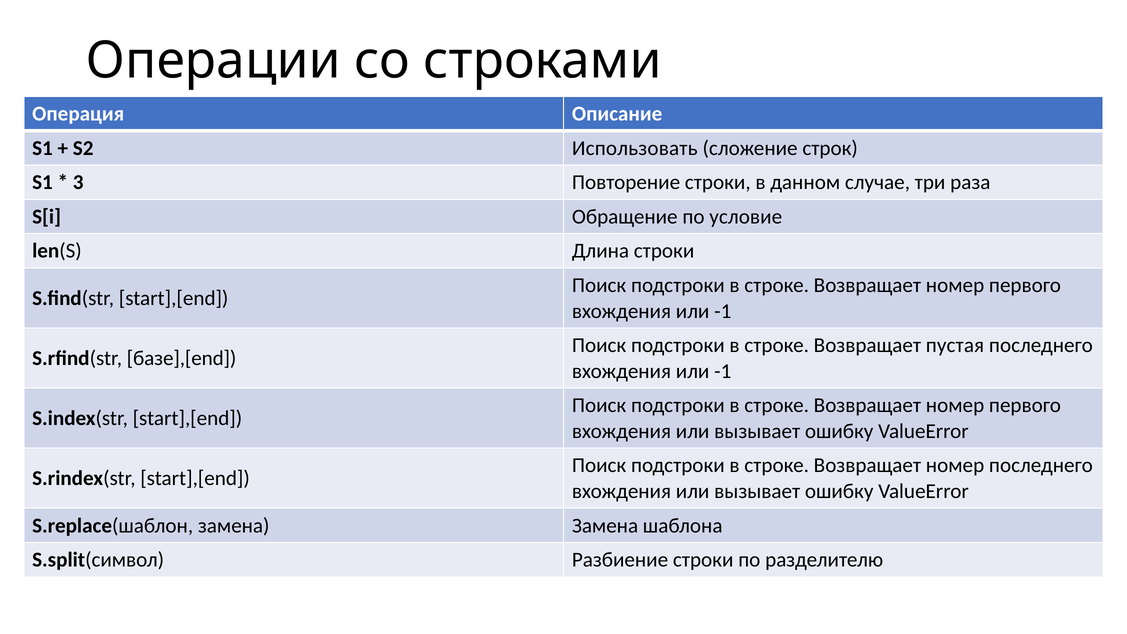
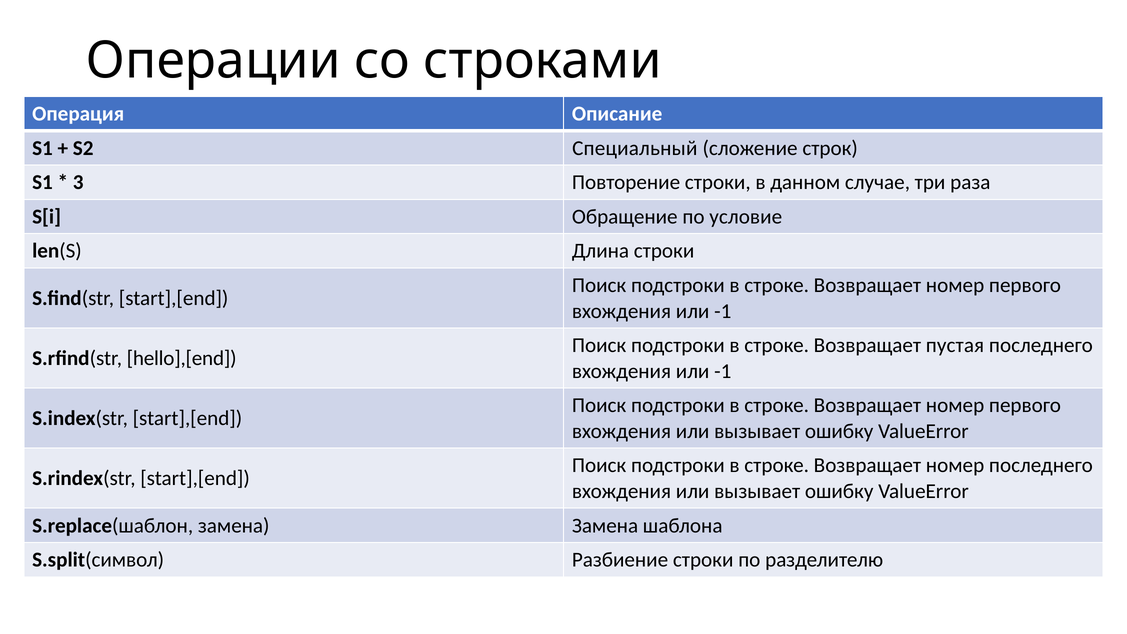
Использовать: Использовать -> Специальный
базе],[end: базе],[end -> hello],[end
